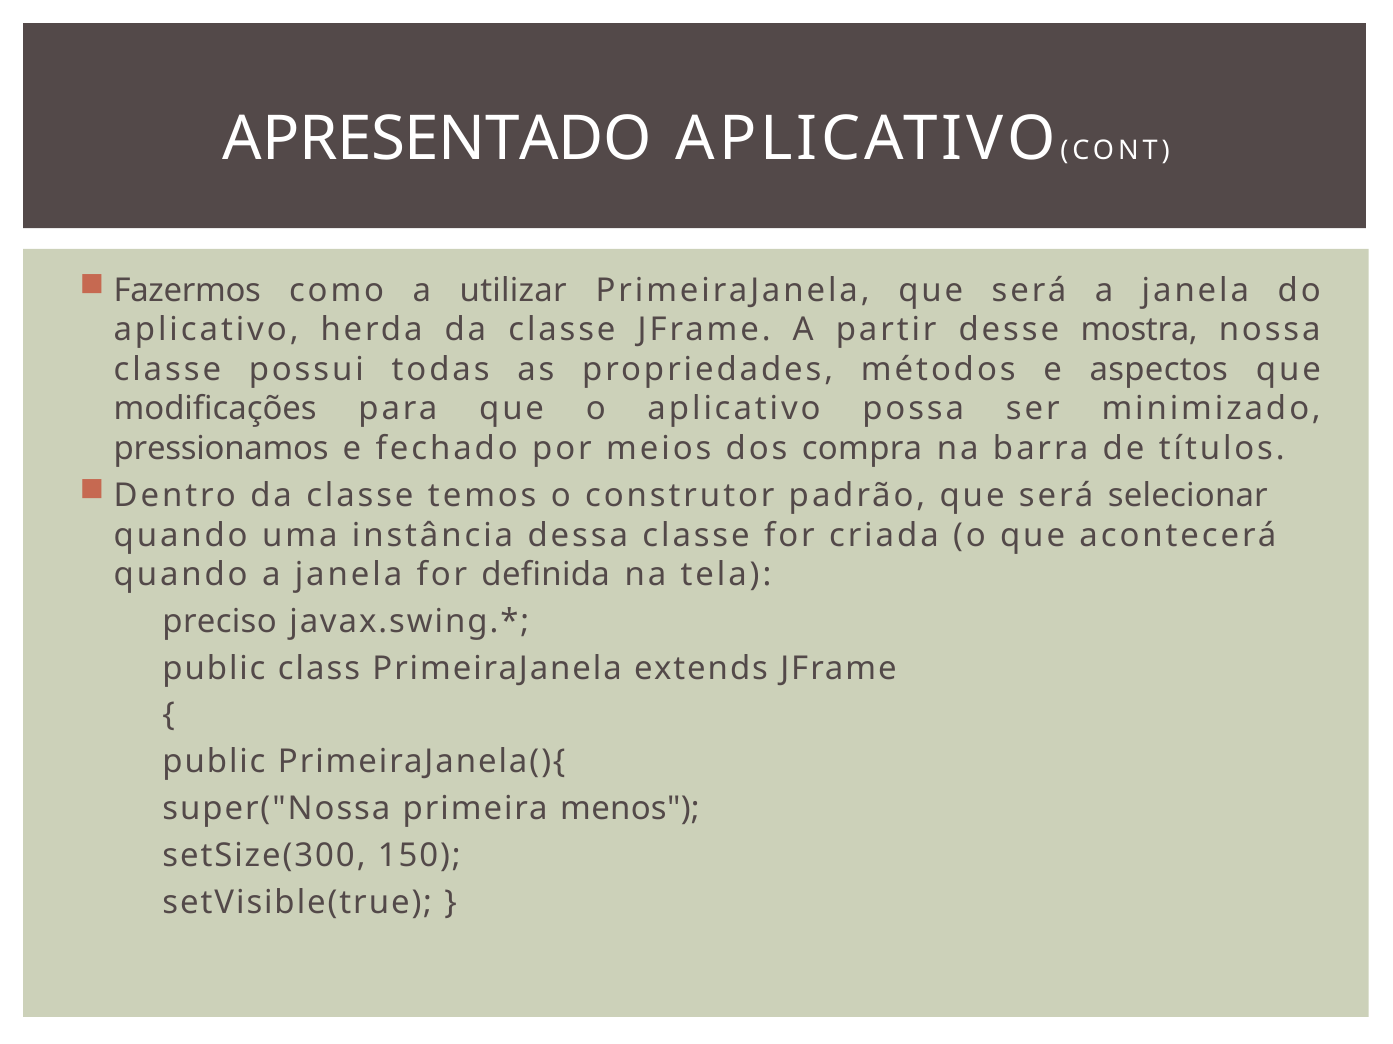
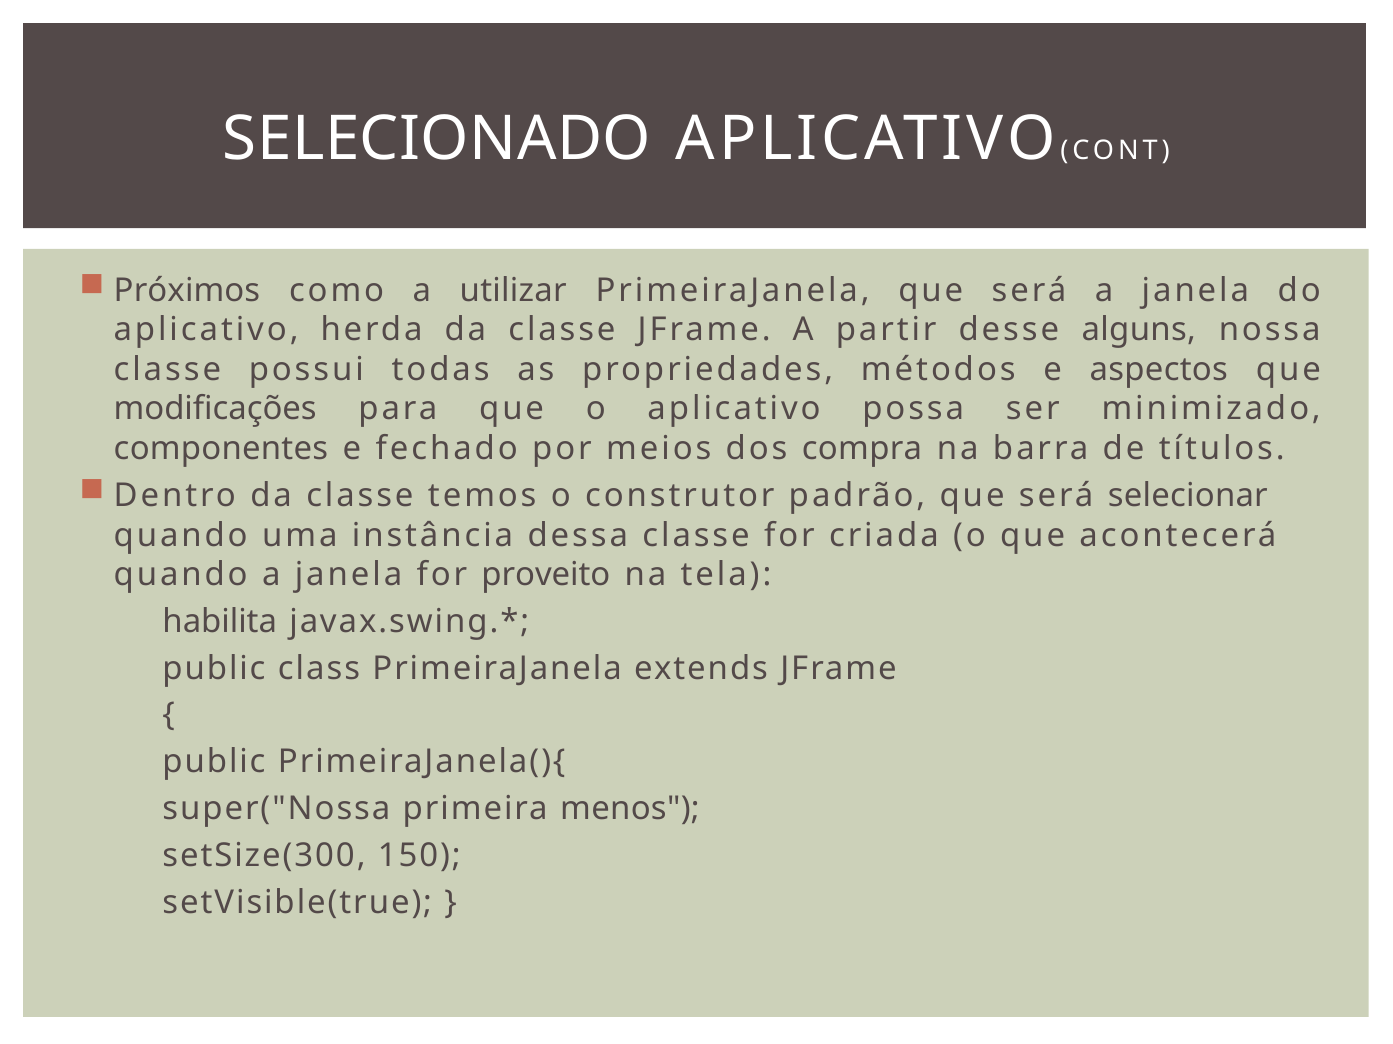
APRESENTADO: APRESENTADO -> SELECIONADO
Fazermos: Fazermos -> Próximos
mostra: mostra -> alguns
pressionamos: pressionamos -> componentes
definida: definida -> proveito
preciso: preciso -> habilita
